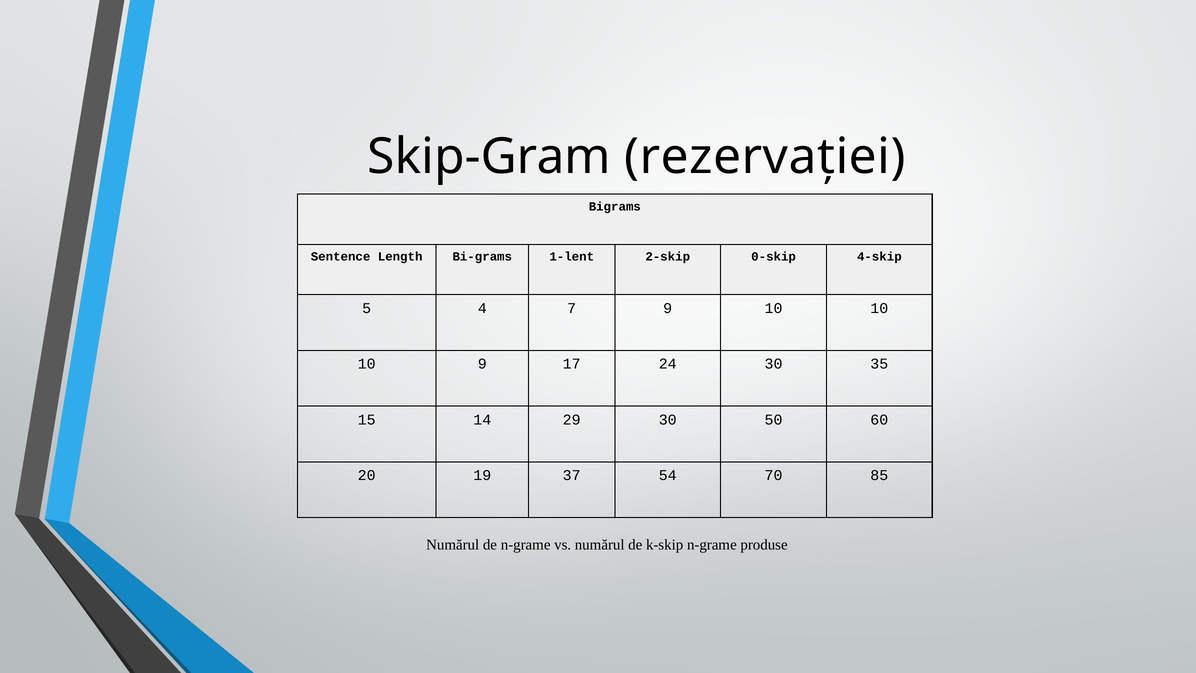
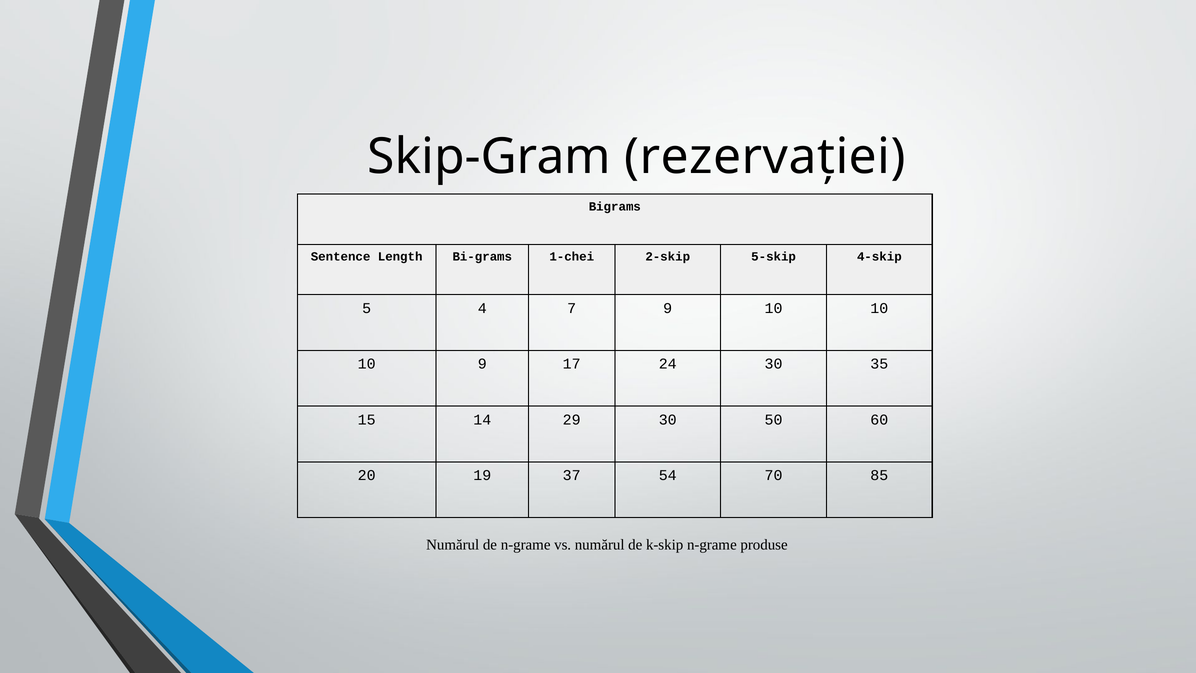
1-lent: 1-lent -> 1-chei
0-skip: 0-skip -> 5-skip
